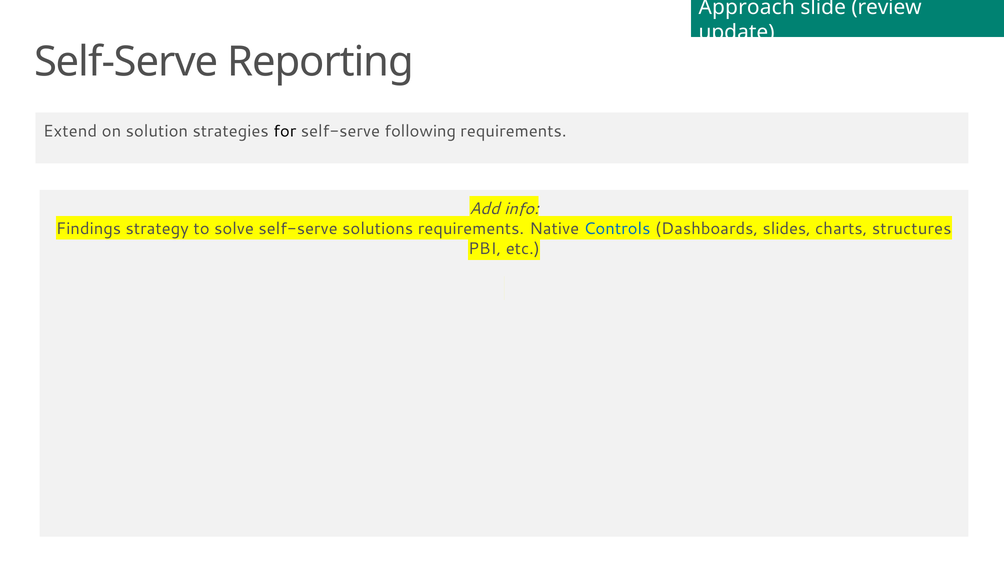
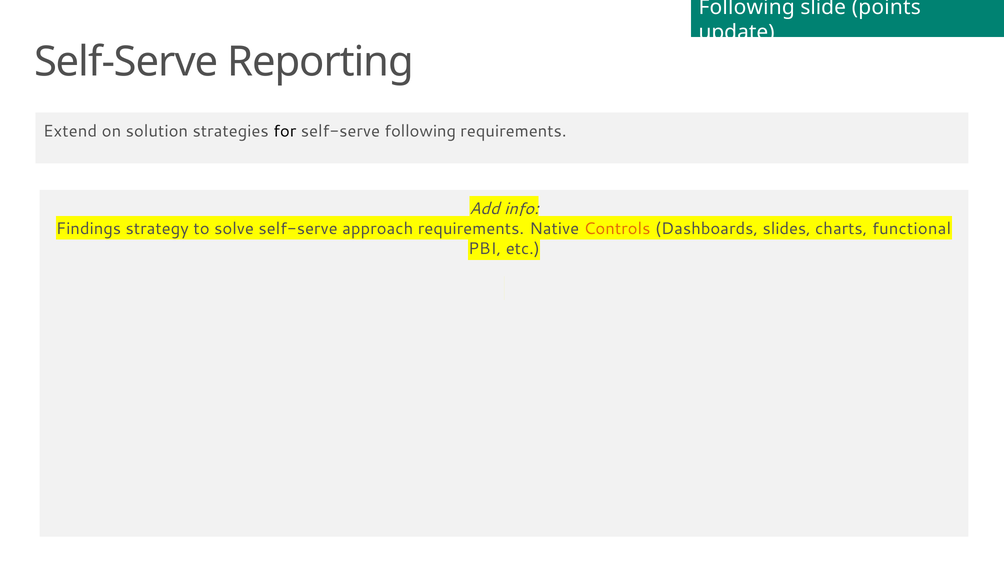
Approach at (747, 7): Approach -> Following
review: review -> points
solutions: solutions -> approach
Controls colour: blue -> orange
structures: structures -> functional
